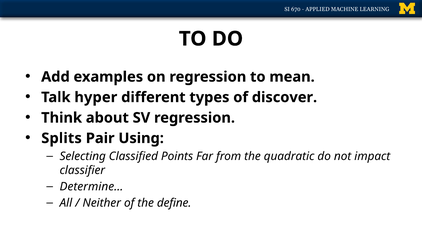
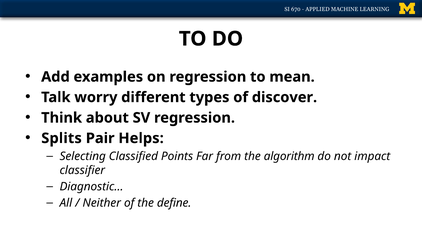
hyper: hyper -> worry
Using: Using -> Helps
quadratic: quadratic -> algorithm
Determine…: Determine… -> Diagnostic…
